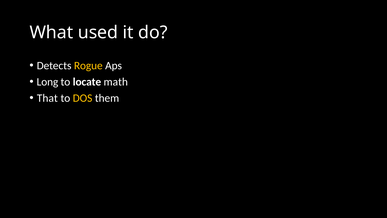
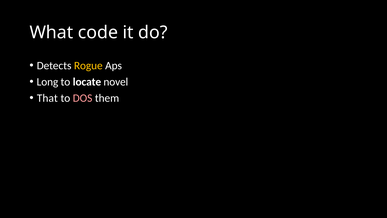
used: used -> code
math: math -> novel
DOS colour: yellow -> pink
